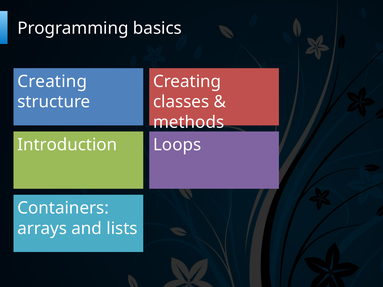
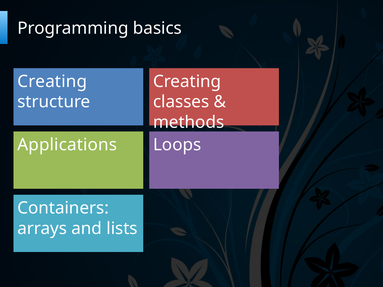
Introduction: Introduction -> Applications
